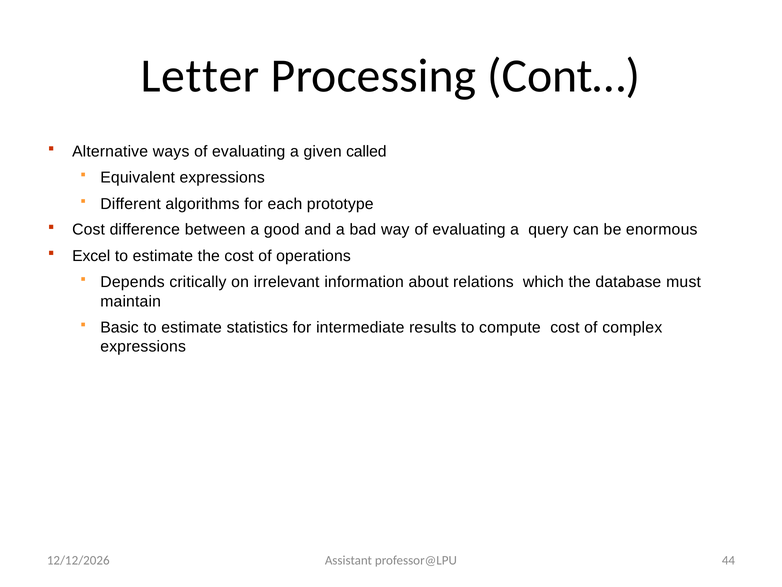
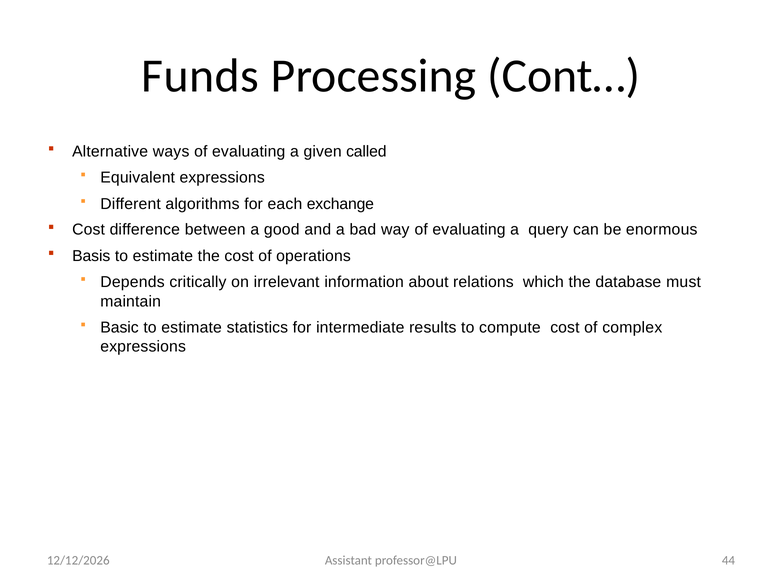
Letter: Letter -> Funds
prototype: prototype -> exchange
Excel: Excel -> Basis
